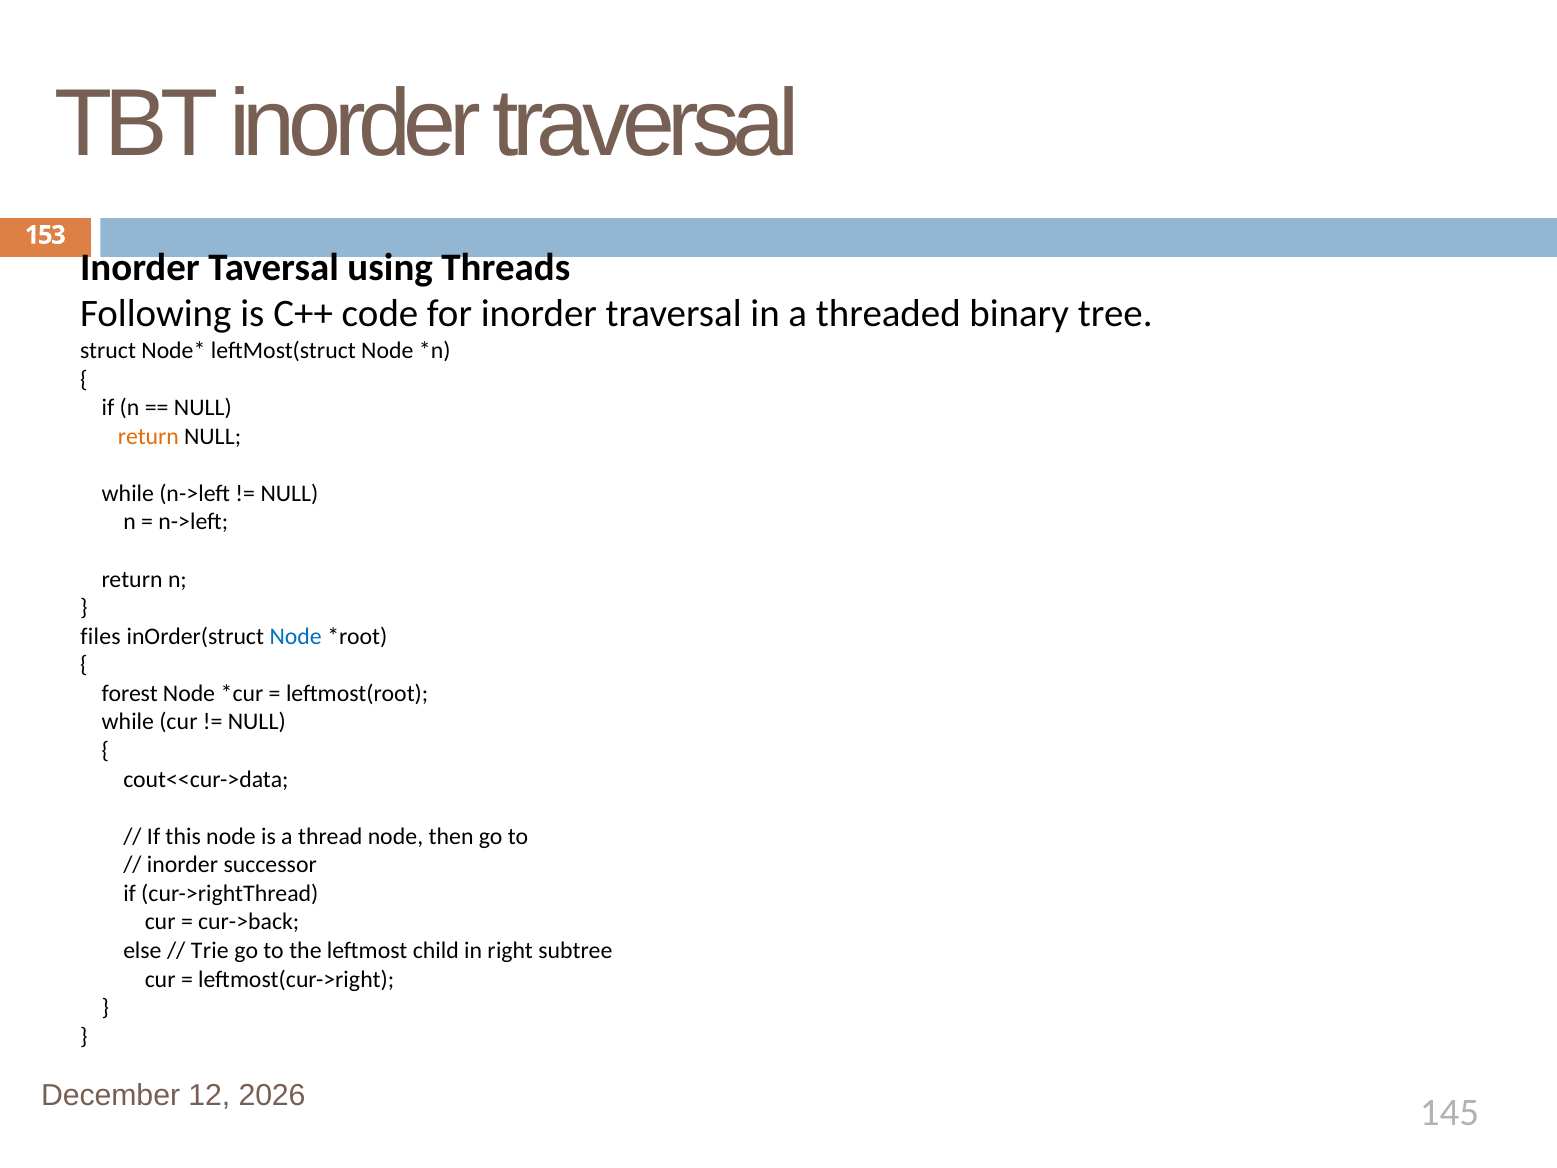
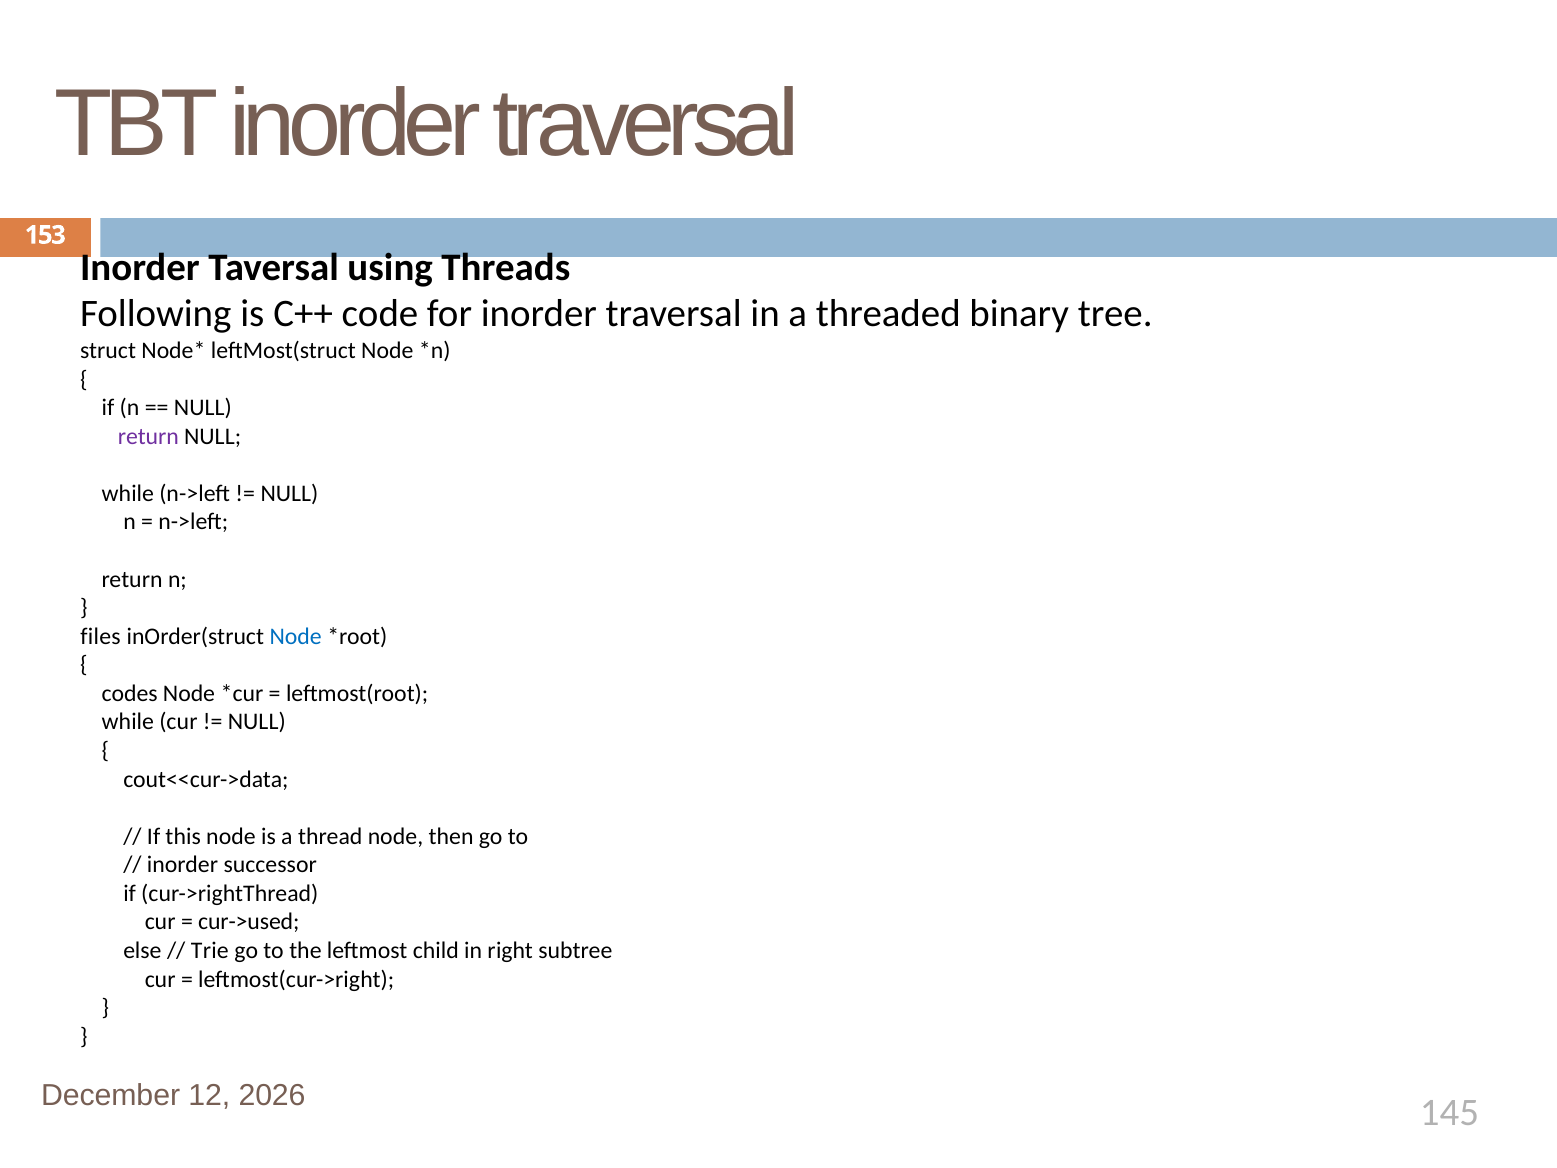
return at (148, 436) colour: orange -> purple
forest: forest -> codes
cur->back: cur->back -> cur->used
